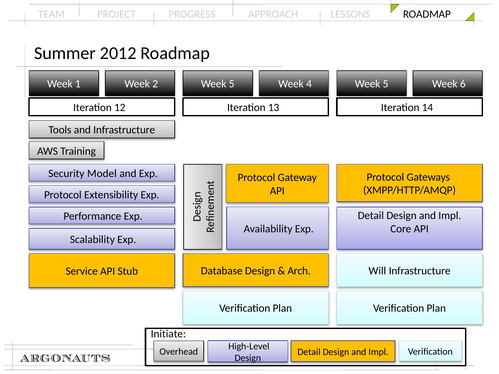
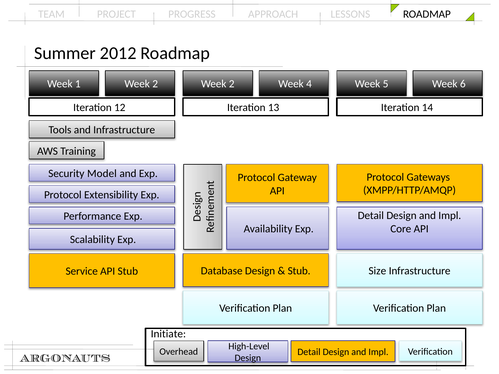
5 at (232, 84): 5 -> 2
Arch at (299, 271): Arch -> Stub
Will: Will -> Size
